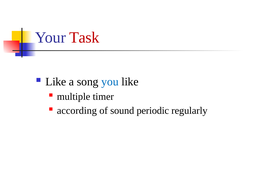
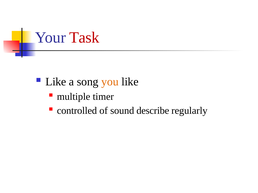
you colour: blue -> orange
according: according -> controlled
periodic: periodic -> describe
